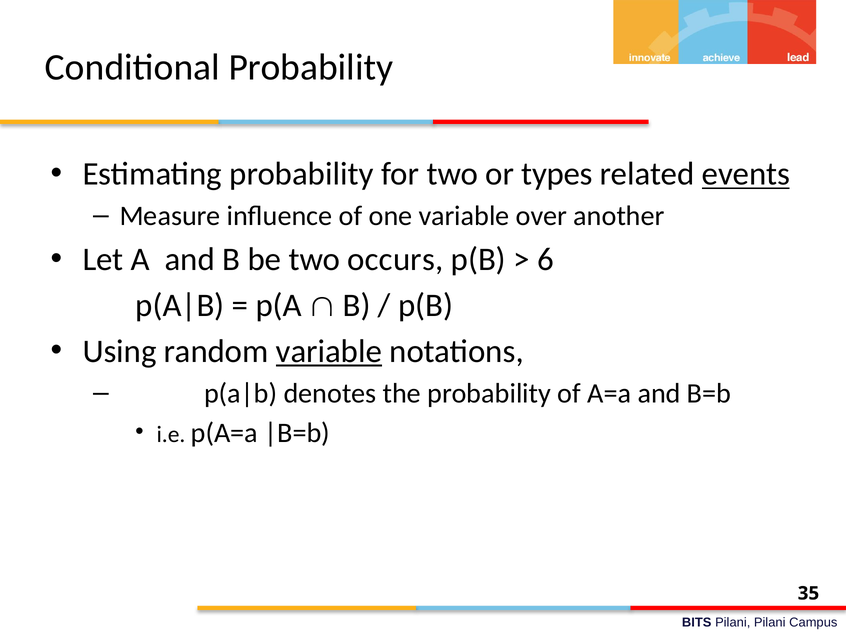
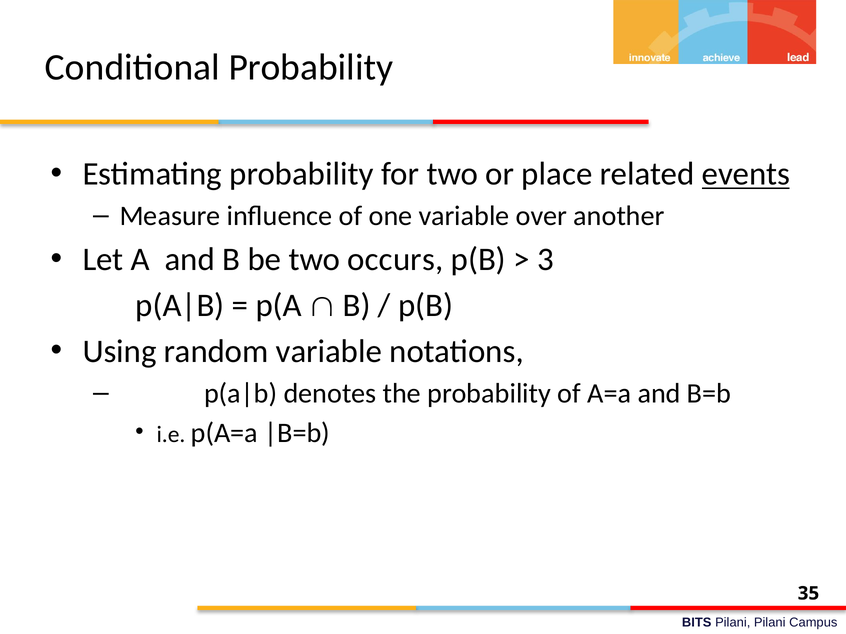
types: types -> place
6: 6 -> 3
variable at (329, 352) underline: present -> none
